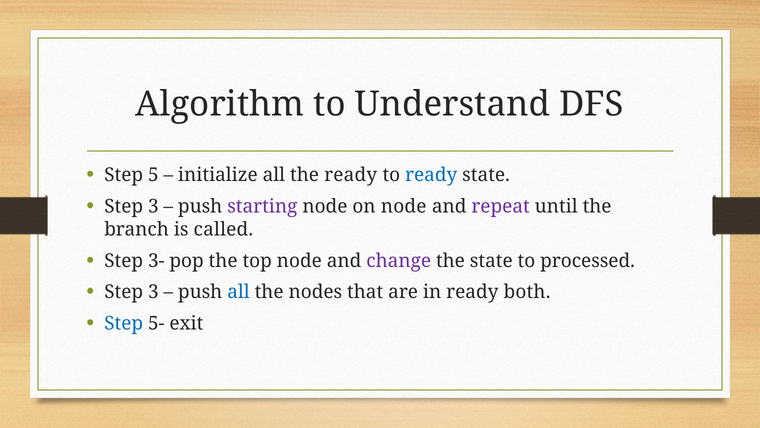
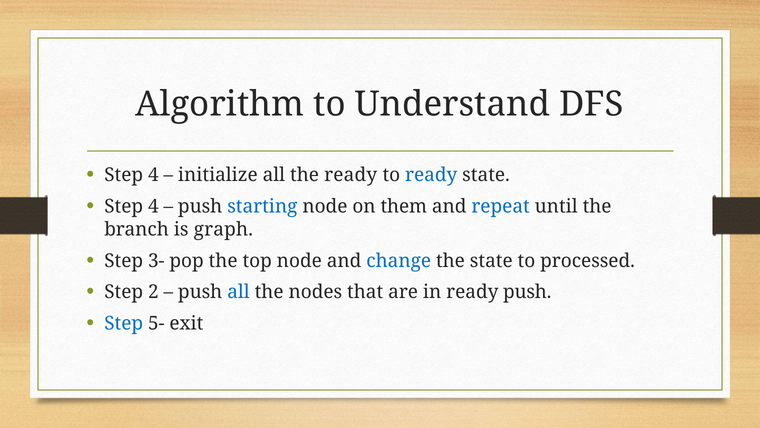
5 at (153, 175): 5 -> 4
3 at (153, 206): 3 -> 4
starting colour: purple -> blue
on node: node -> them
repeat colour: purple -> blue
called: called -> graph
change colour: purple -> blue
3 at (153, 292): 3 -> 2
ready both: both -> push
